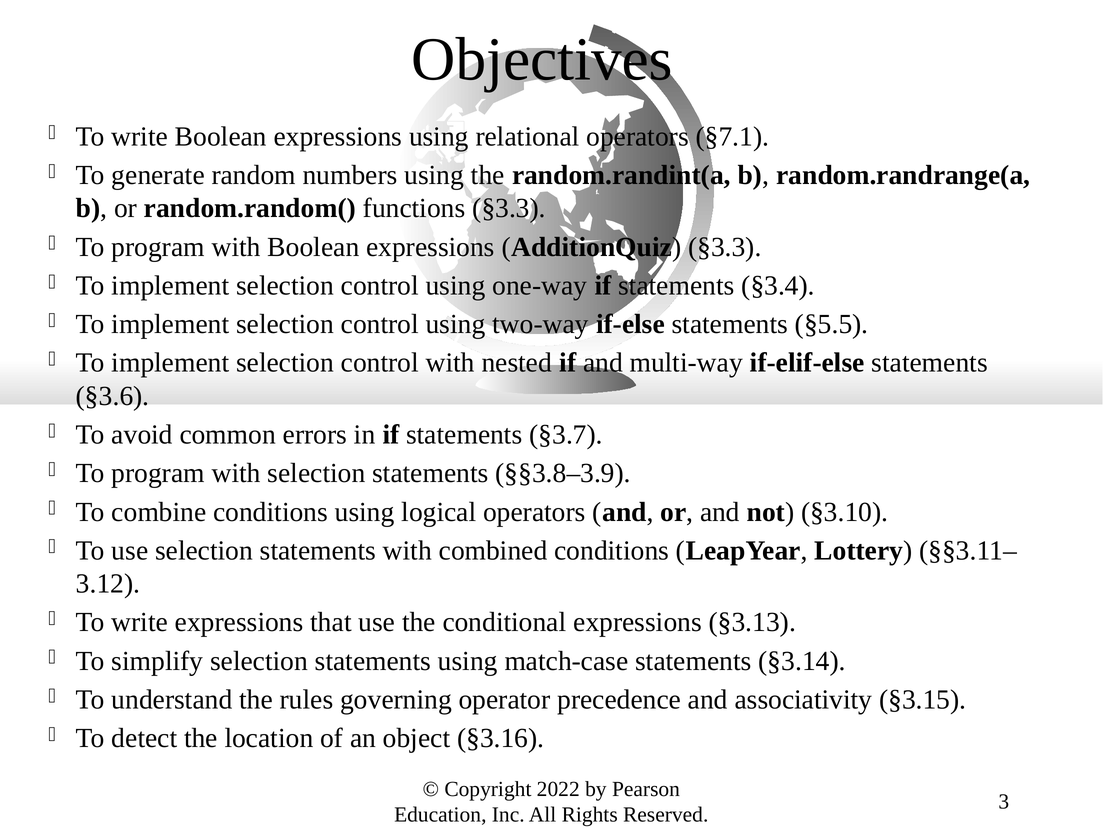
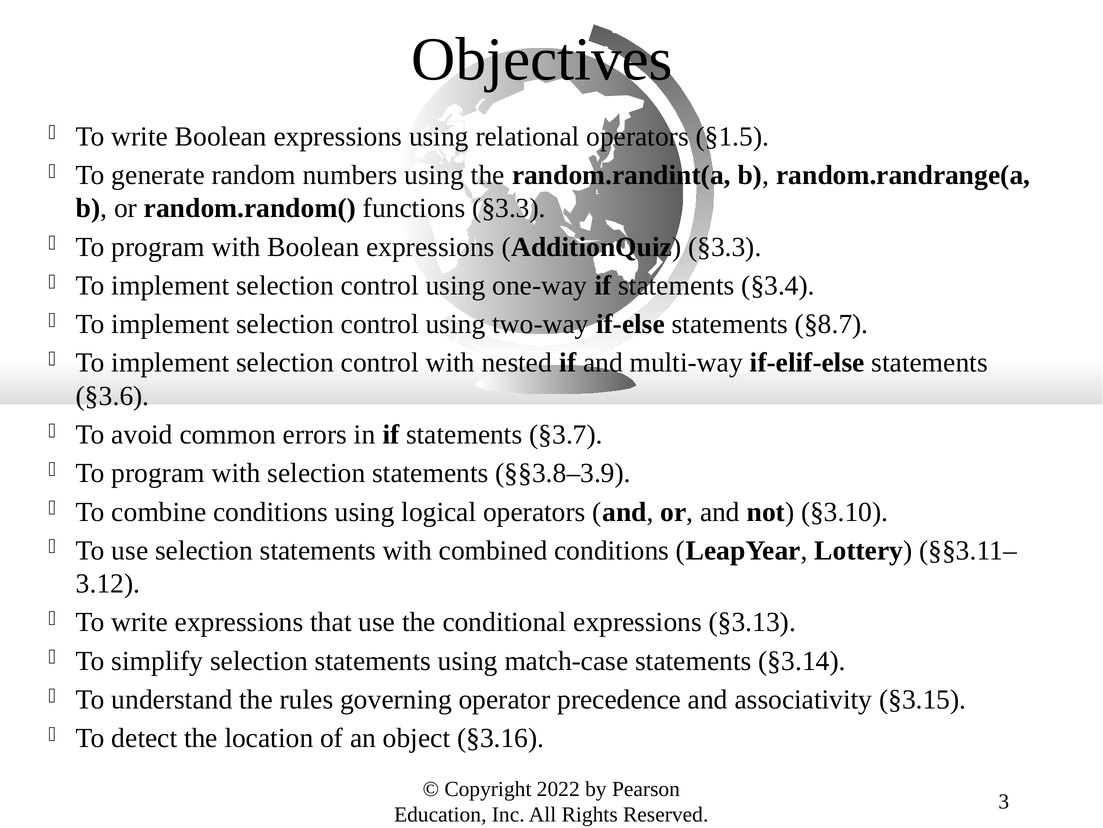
§7.1: §7.1 -> §1.5
§5.5: §5.5 -> §8.7
